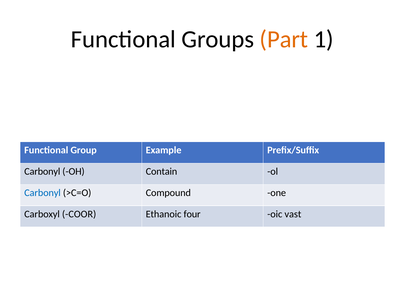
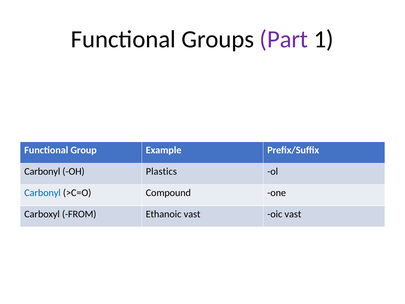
Part colour: orange -> purple
Contain: Contain -> Plastics
COOR: COOR -> FROM
Ethanoic four: four -> vast
